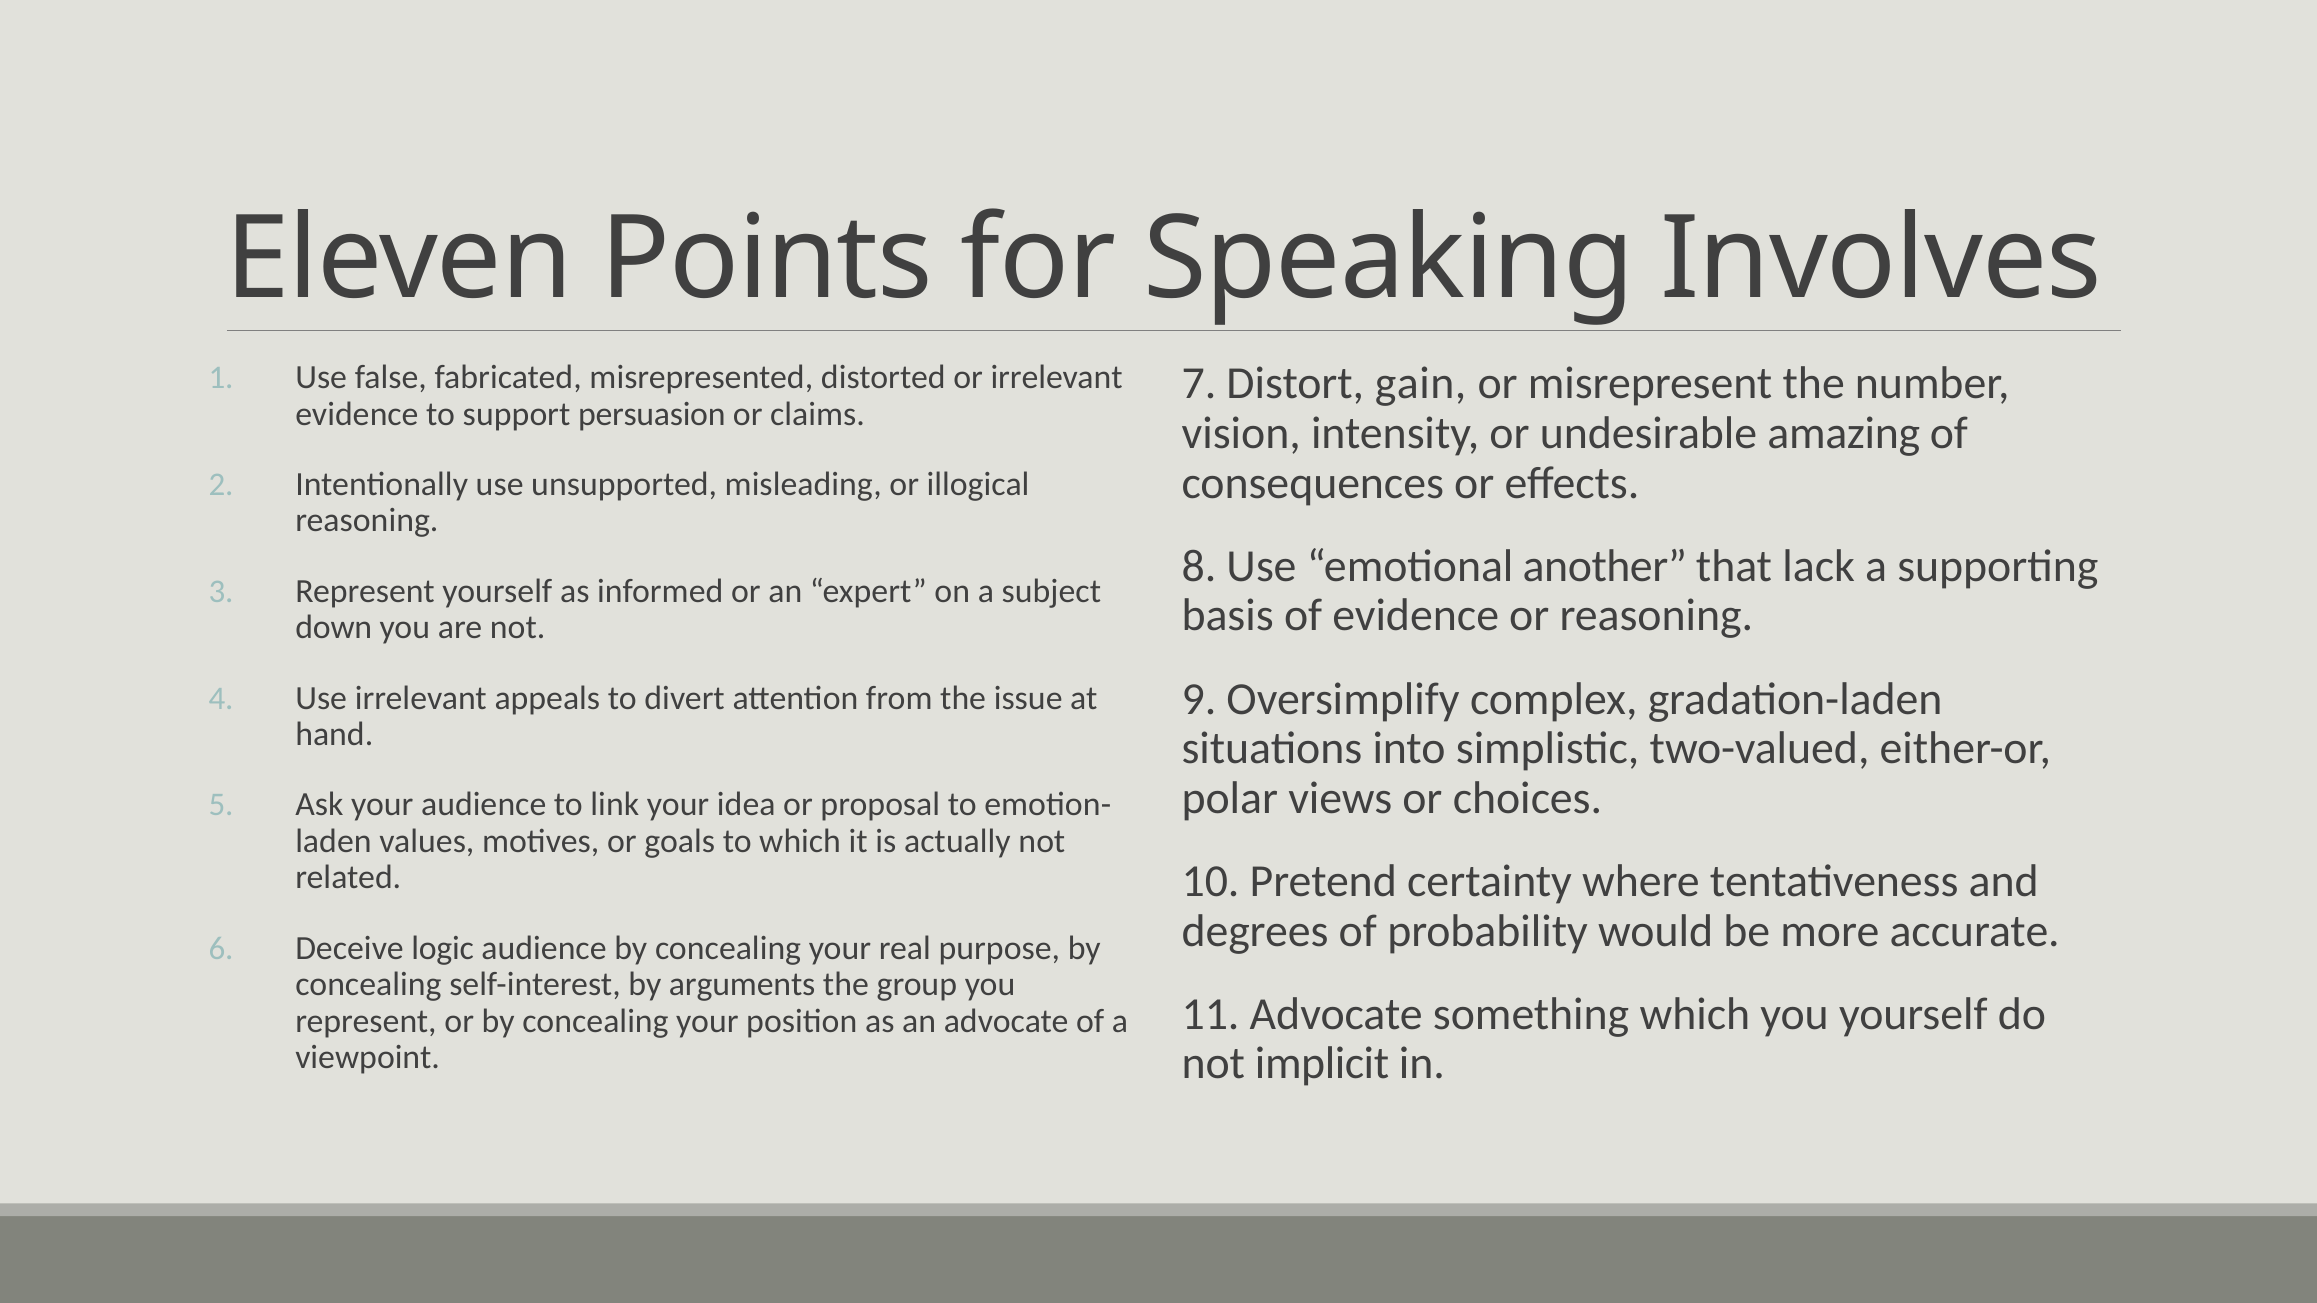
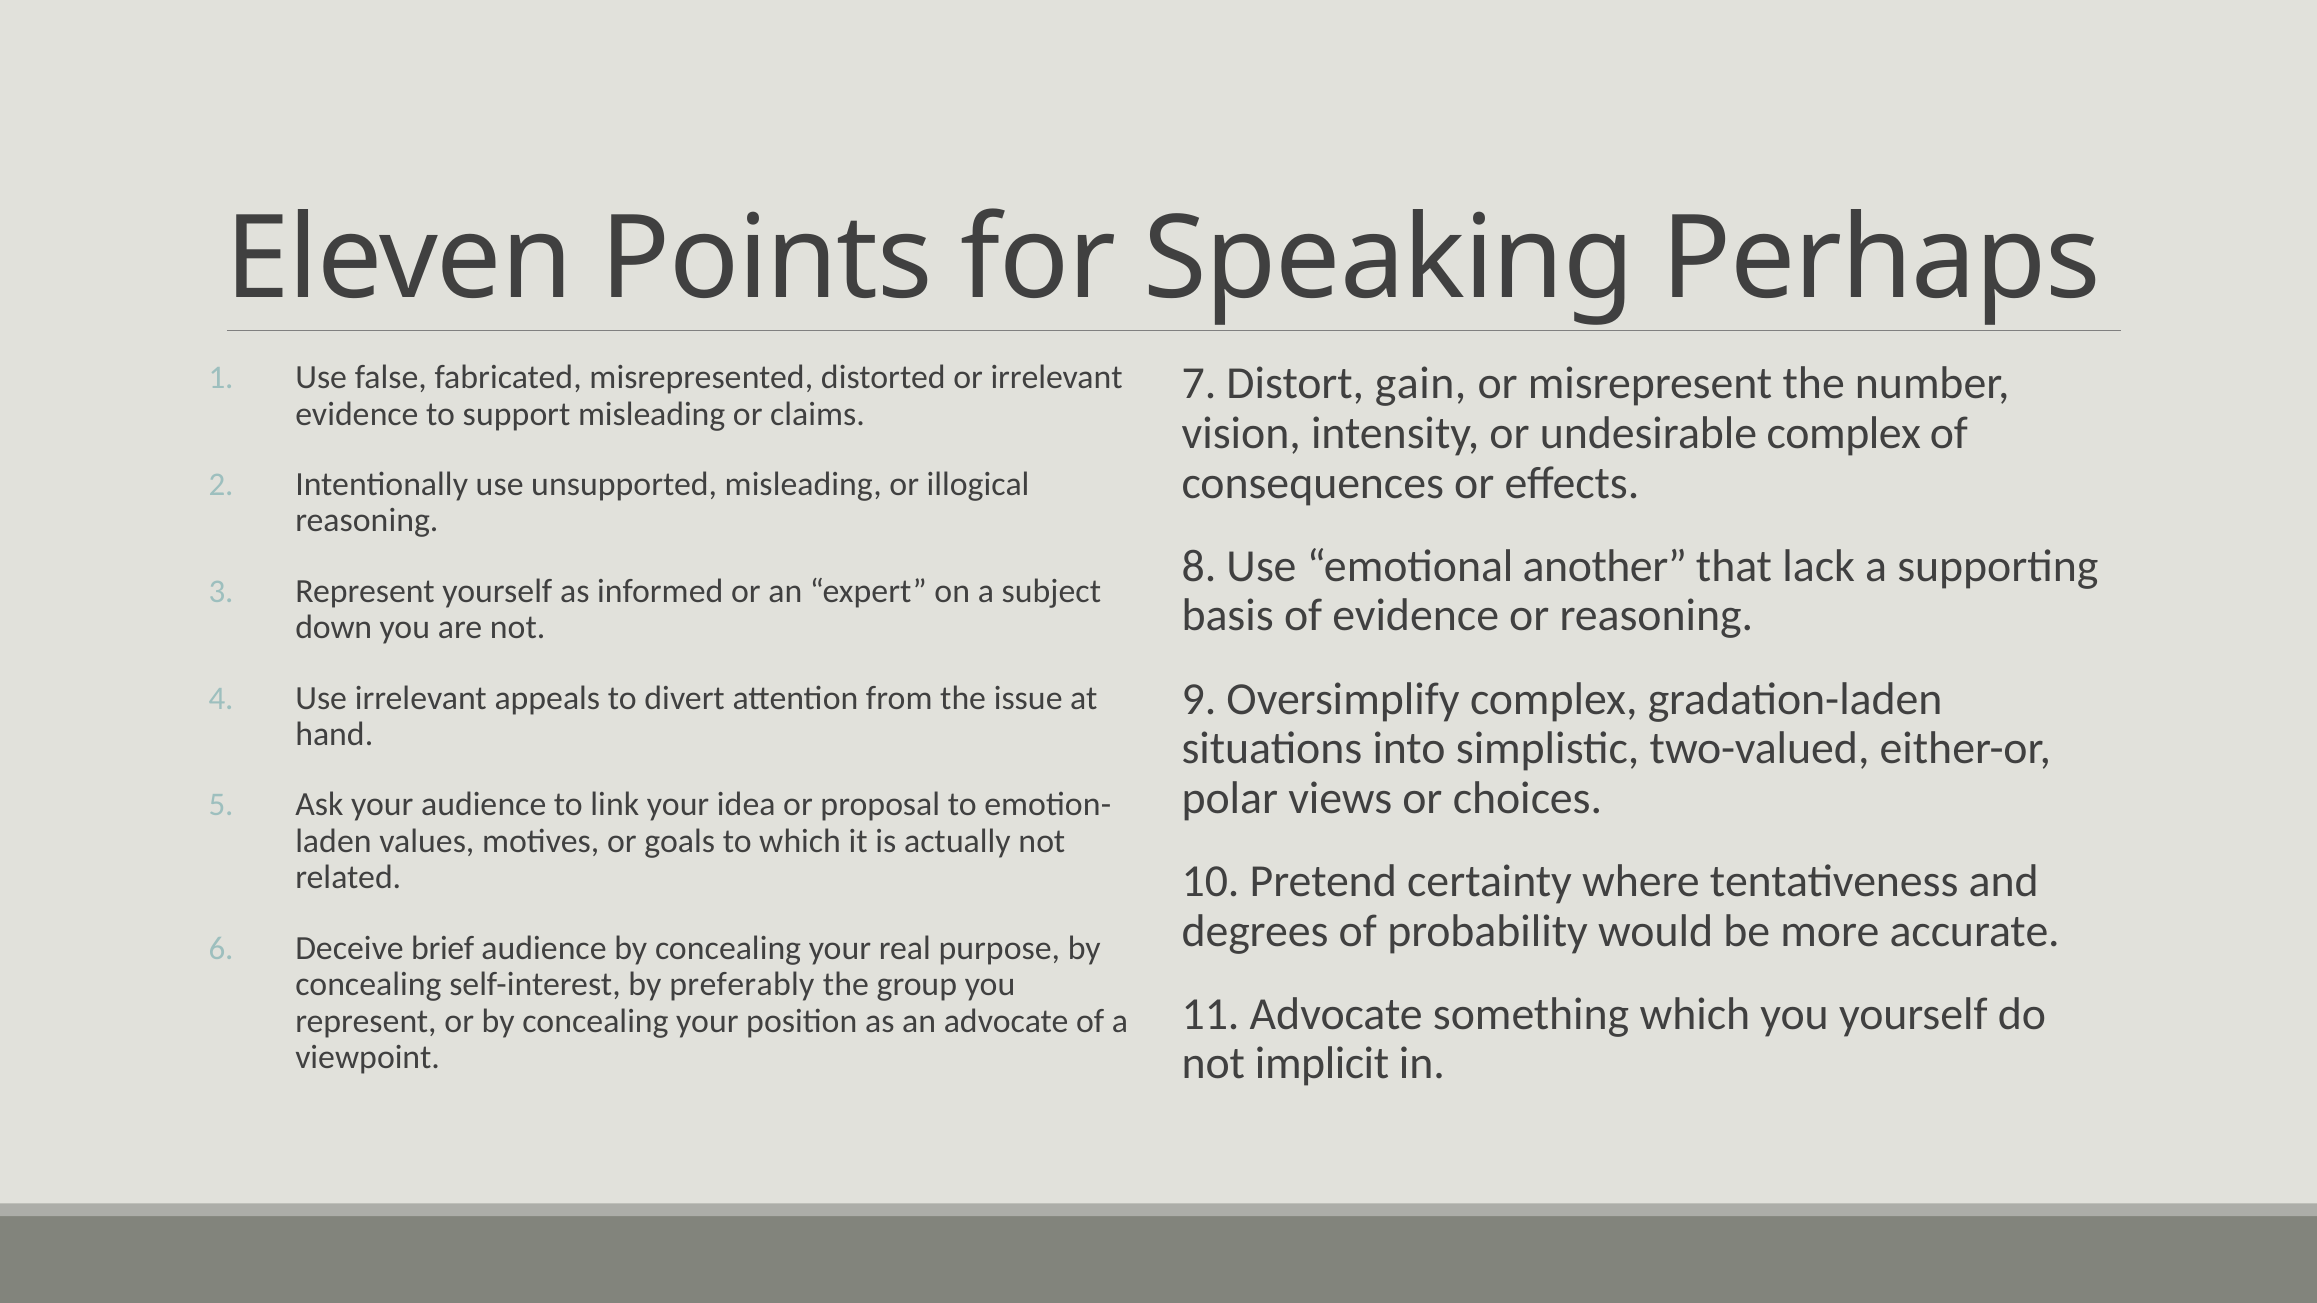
Involves: Involves -> Perhaps
support persuasion: persuasion -> misleading
undesirable amazing: amazing -> complex
logic: logic -> brief
arguments: arguments -> preferably
